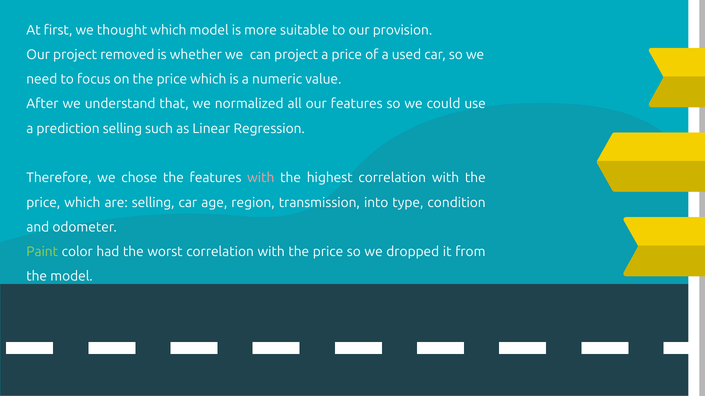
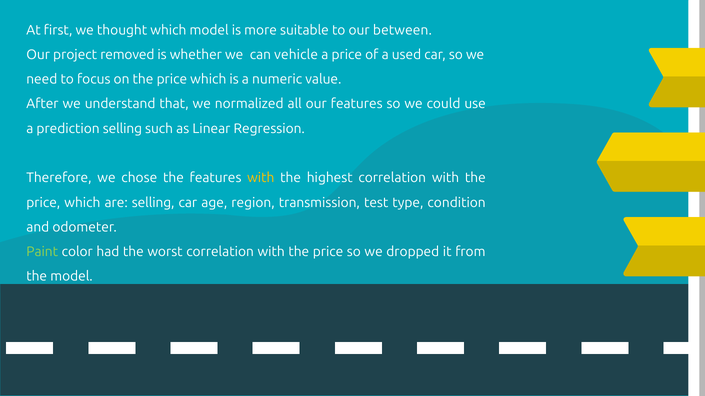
provision: provision -> between
can project: project -> vehicle
with at (261, 178) colour: pink -> yellow
into: into -> test
